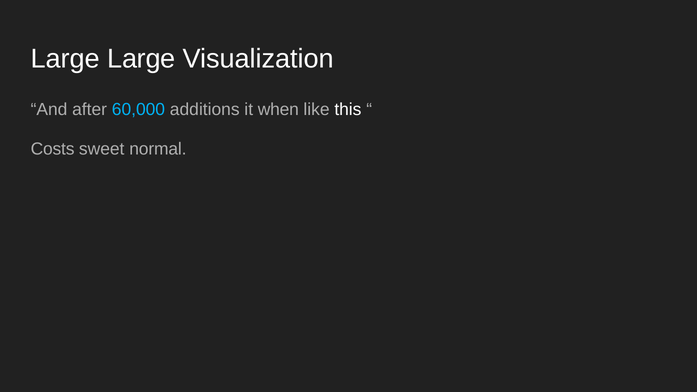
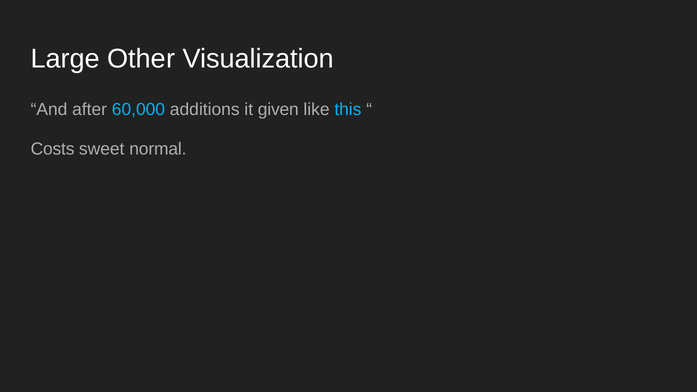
Large Large: Large -> Other
when: when -> given
this colour: white -> light blue
